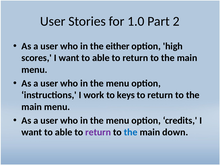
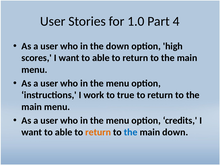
2: 2 -> 4
the either: either -> down
keys: keys -> true
return at (98, 132) colour: purple -> orange
